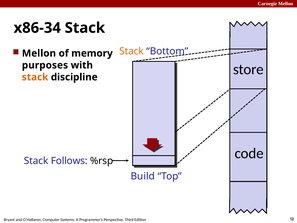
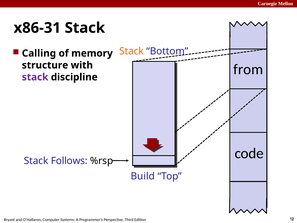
x86-34: x86-34 -> x86-31
Mellon at (39, 53): Mellon -> Calling
store: store -> from
purposes: purposes -> structure
stack at (35, 77) colour: orange -> purple
